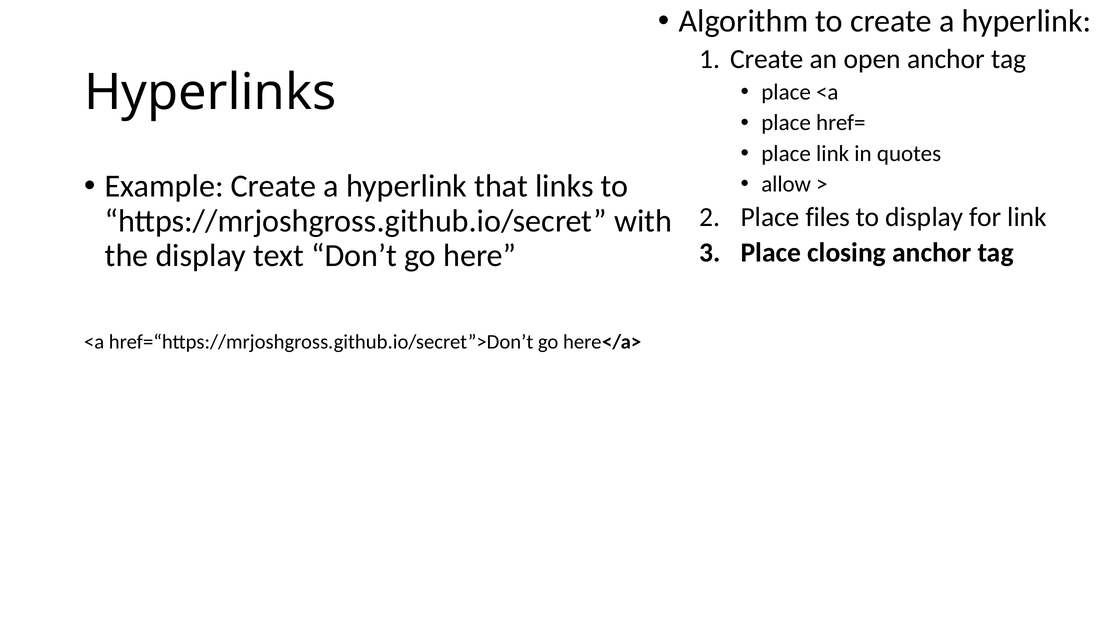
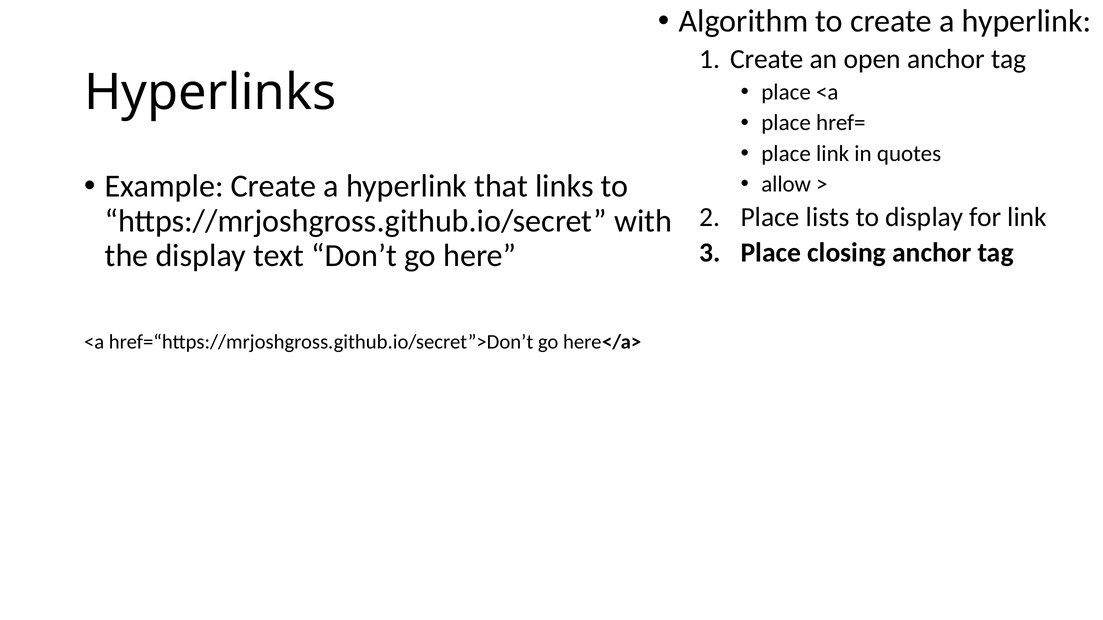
files: files -> lists
